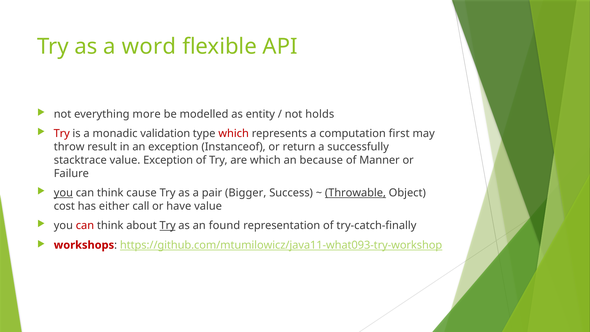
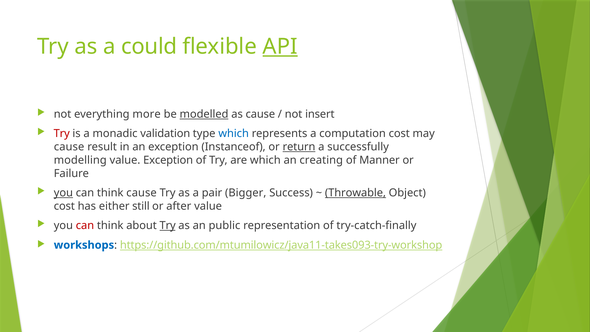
word: word -> could
API underline: none -> present
modelled underline: none -> present
as entity: entity -> cause
holds: holds -> insert
which at (234, 134) colour: red -> blue
computation first: first -> cost
throw at (69, 147): throw -> cause
return underline: none -> present
stacktrace: stacktrace -> modelling
because: because -> creating
call: call -> still
have: have -> after
found: found -> public
workshops colour: red -> blue
https://github.com/mtumilowicz/java11-what093-try-workshop: https://github.com/mtumilowicz/java11-what093-try-workshop -> https://github.com/mtumilowicz/java11-takes093-try-workshop
